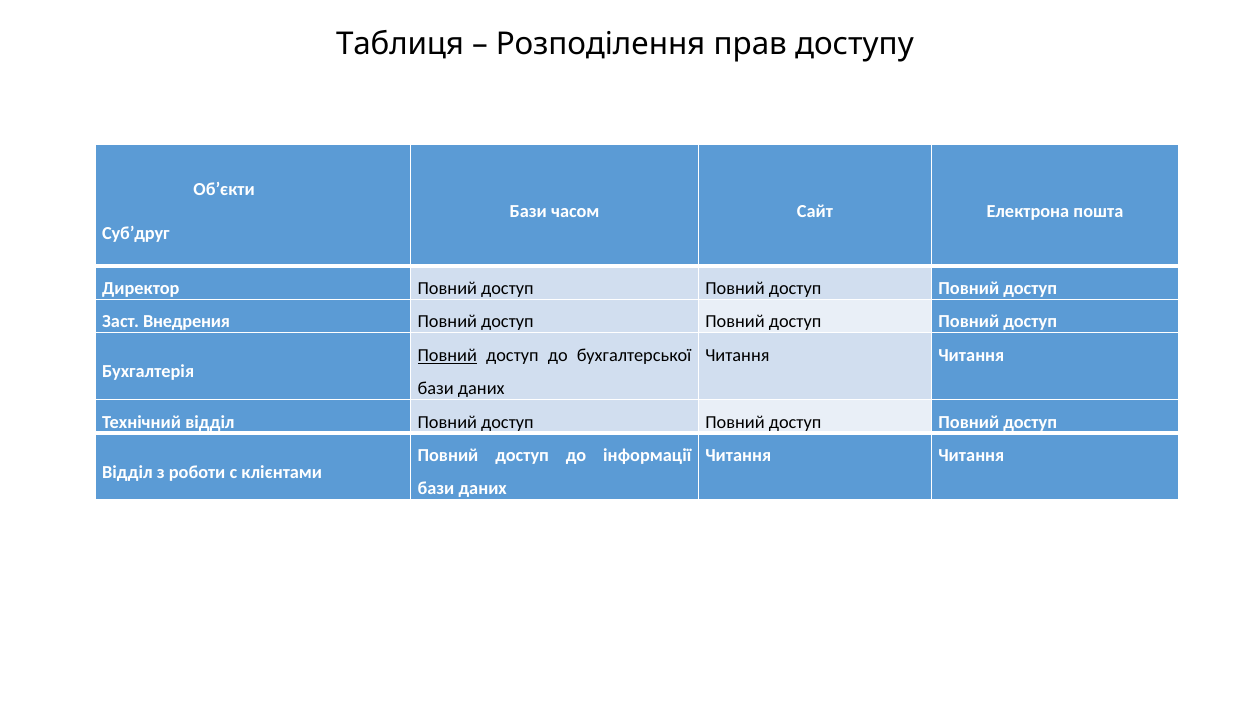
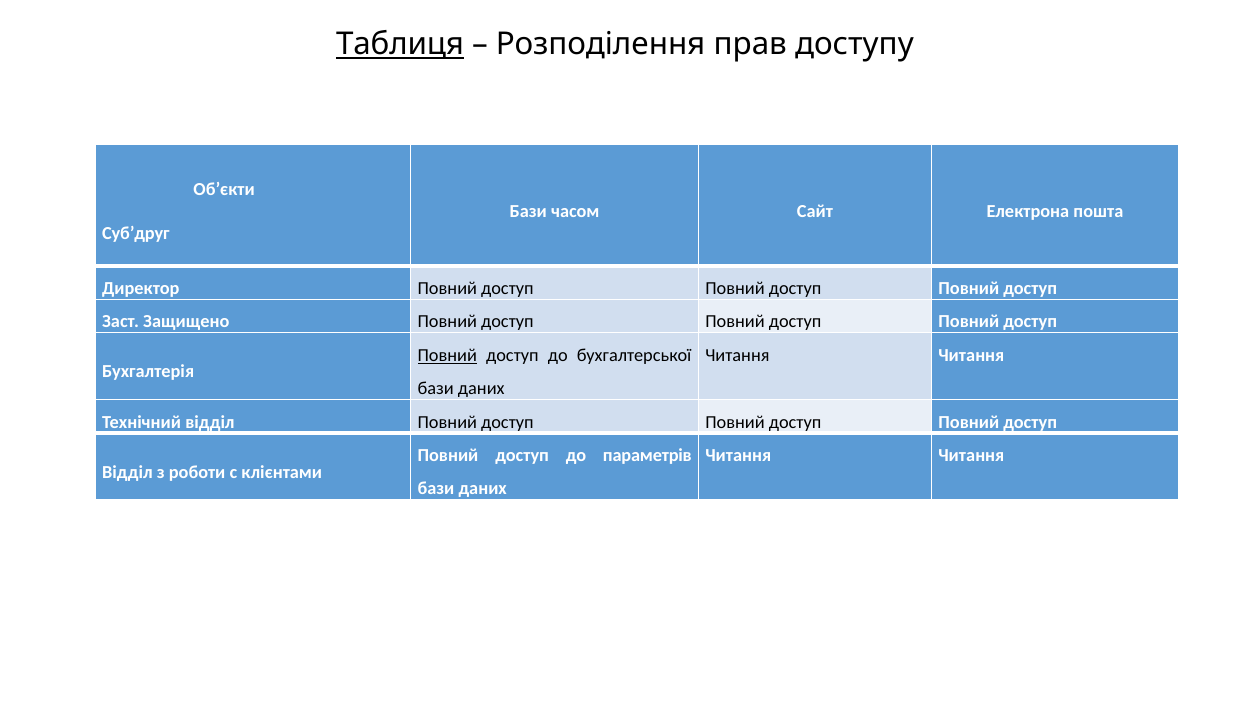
Таблиця underline: none -> present
Внедрения: Внедрения -> Защищено
інформації: інформації -> параметрів
